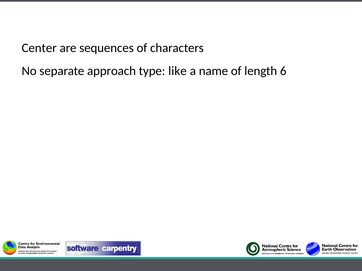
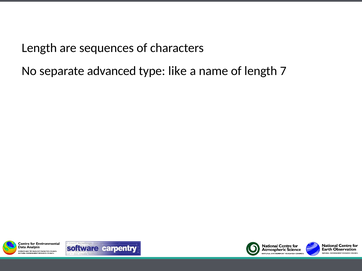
Center at (39, 48): Center -> Length
approach: approach -> advanced
6: 6 -> 7
